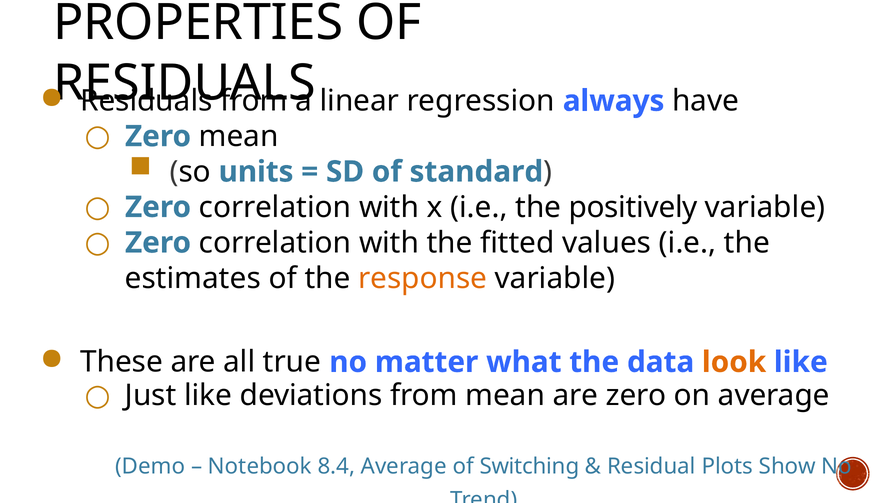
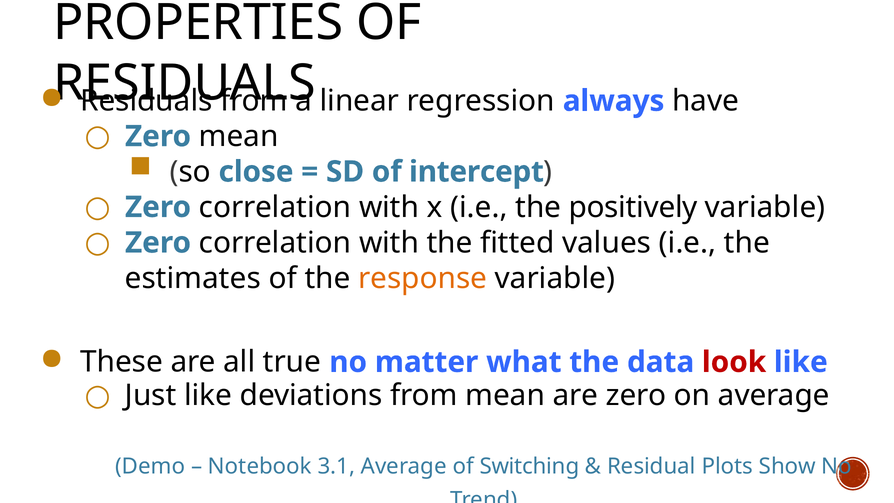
units: units -> close
standard: standard -> intercept
look colour: orange -> red
8.4: 8.4 -> 3.1
